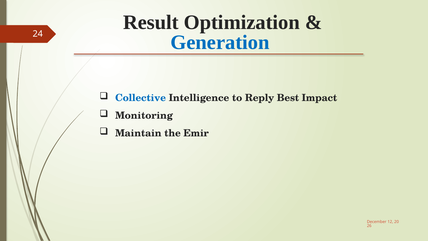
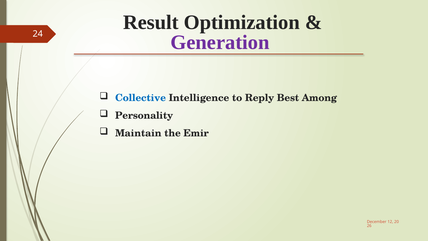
Generation colour: blue -> purple
Impact: Impact -> Among
Monitoring: Monitoring -> Personality
